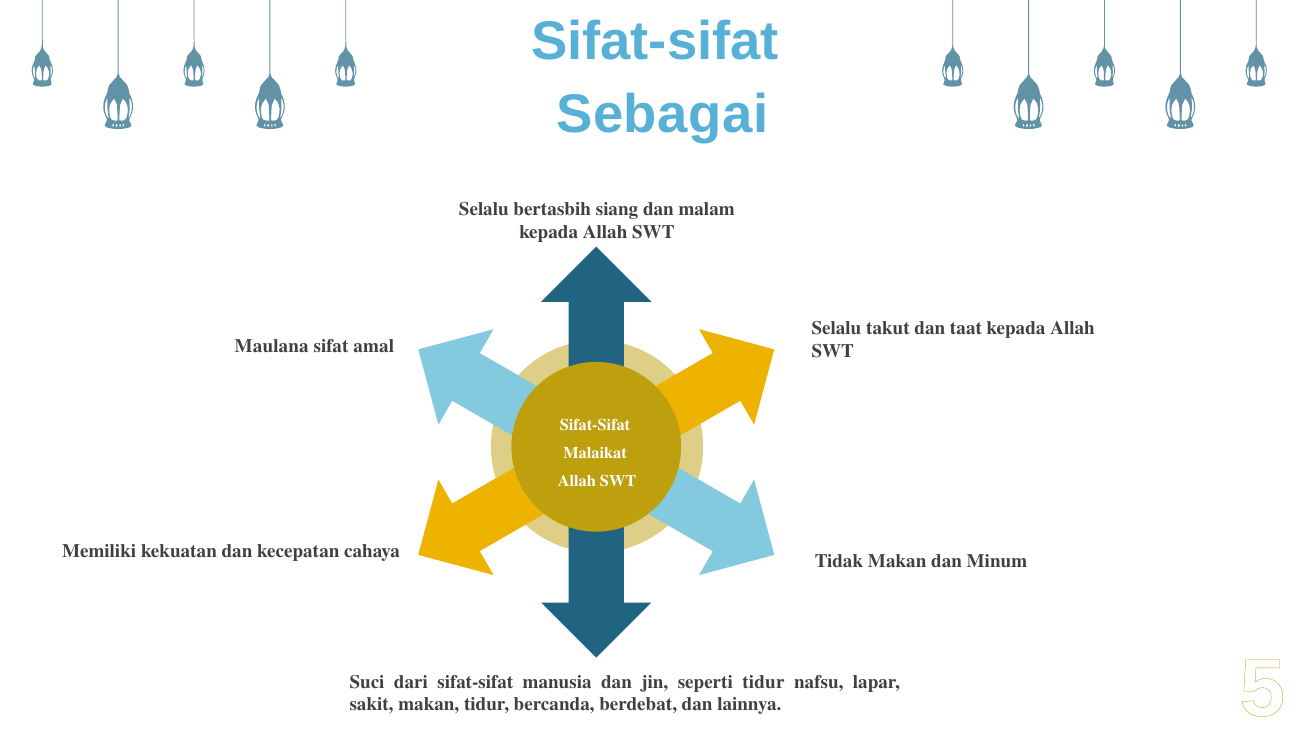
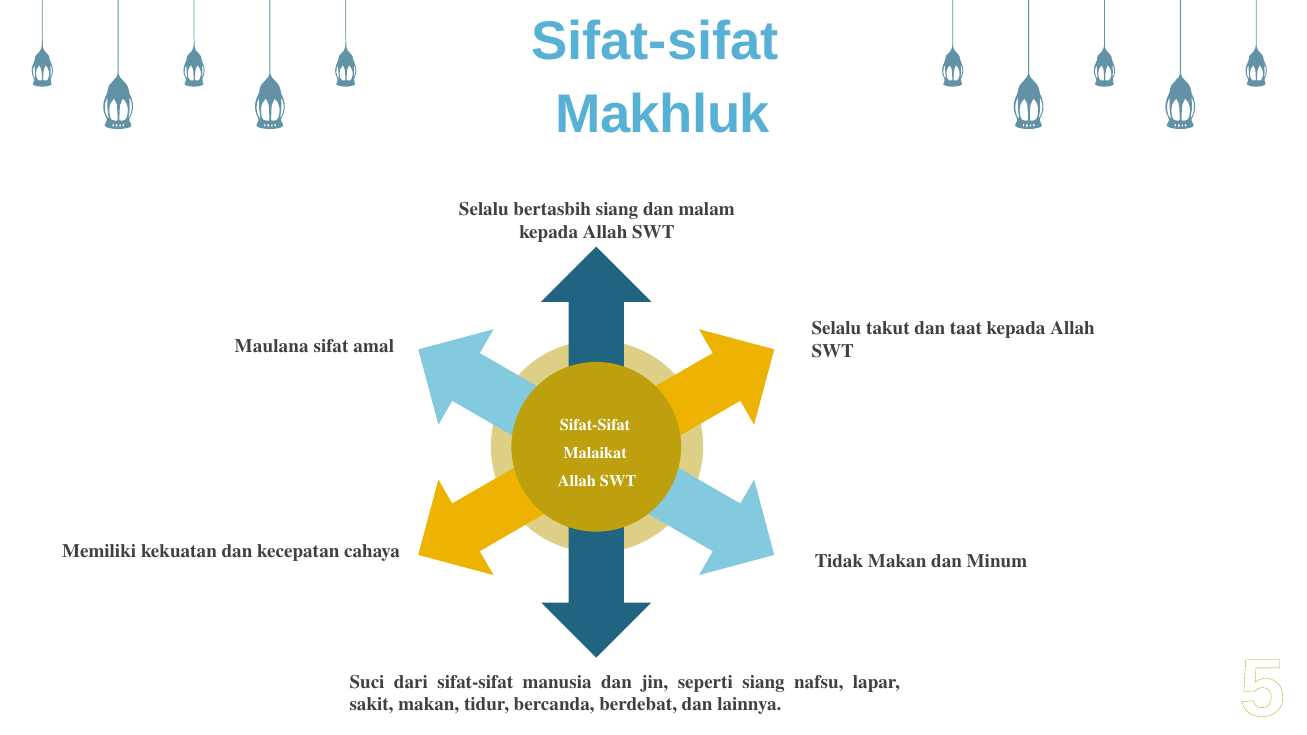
Sebagai: Sebagai -> Makhluk
seperti tidur: tidur -> siang
